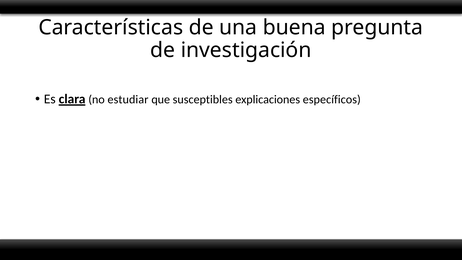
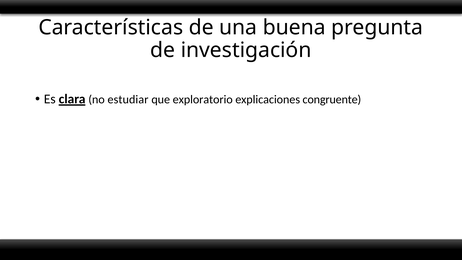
susceptibles: susceptibles -> exploratorio
específicos: específicos -> congruente
